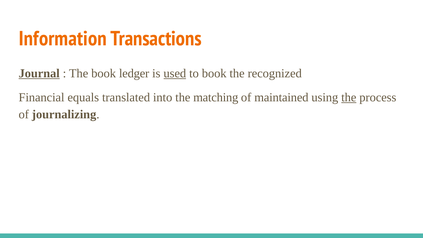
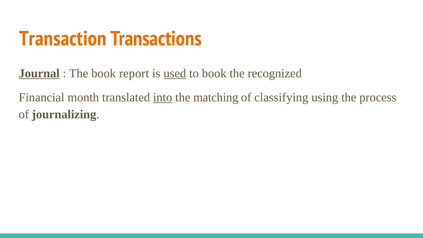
Information: Information -> Transaction
ledger: ledger -> report
equals: equals -> month
into underline: none -> present
maintained: maintained -> classifying
the at (349, 97) underline: present -> none
